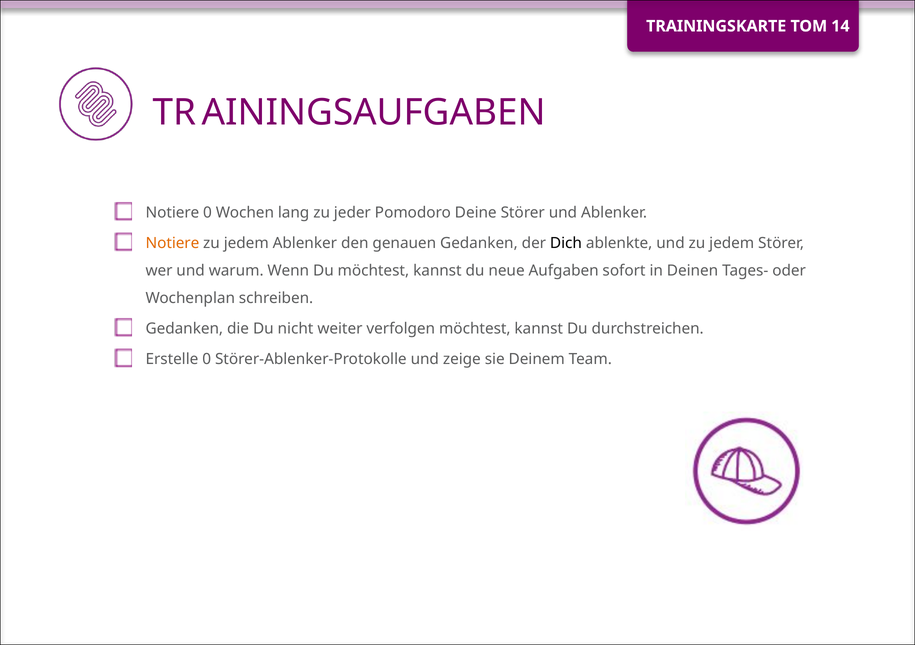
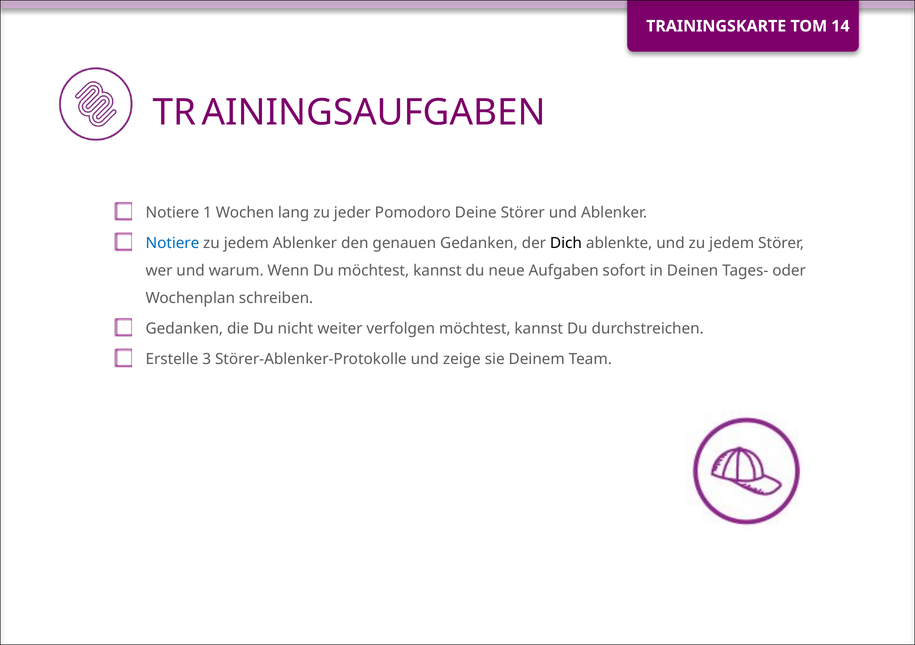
Notiere 0: 0 -> 1
Notiere at (172, 243) colour: orange -> blue
Erstelle 0: 0 -> 3
